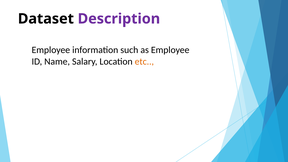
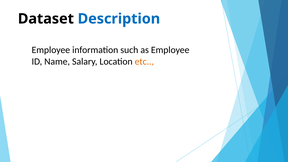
Description colour: purple -> blue
